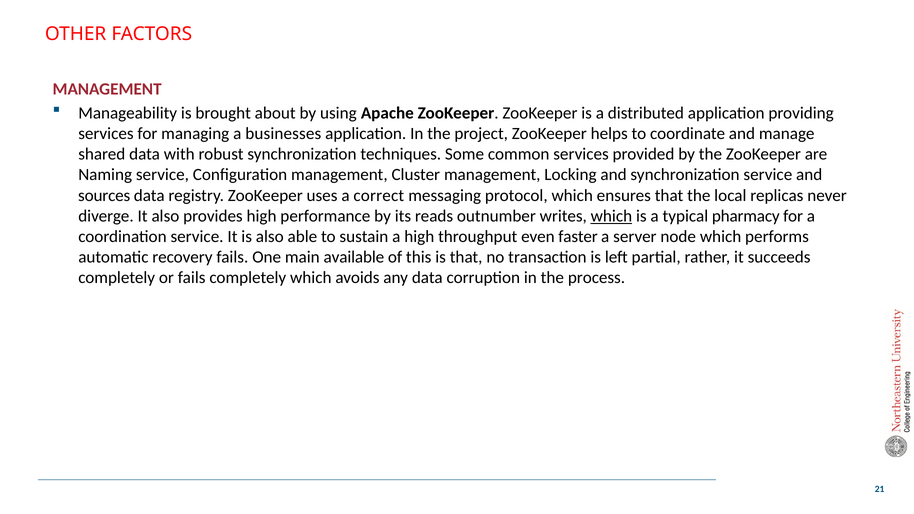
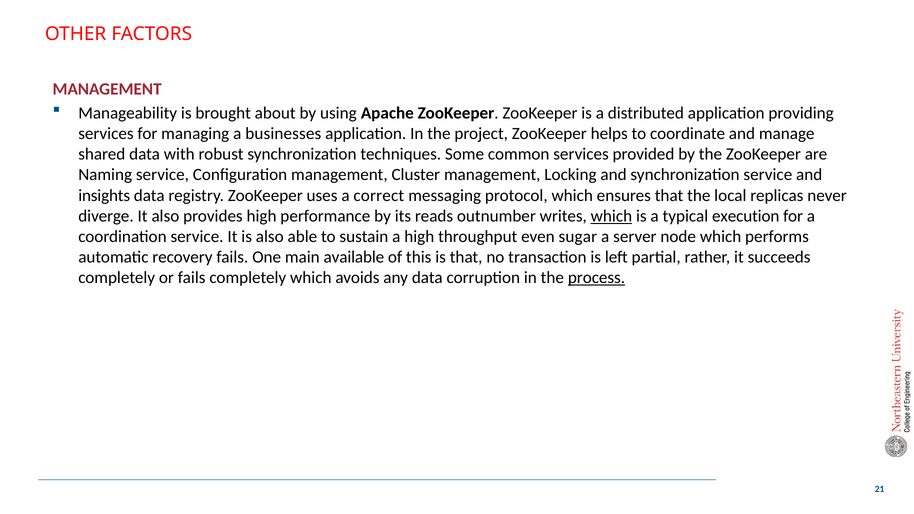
sources: sources -> insights
pharmacy: pharmacy -> execution
faster: faster -> sugar
process underline: none -> present
